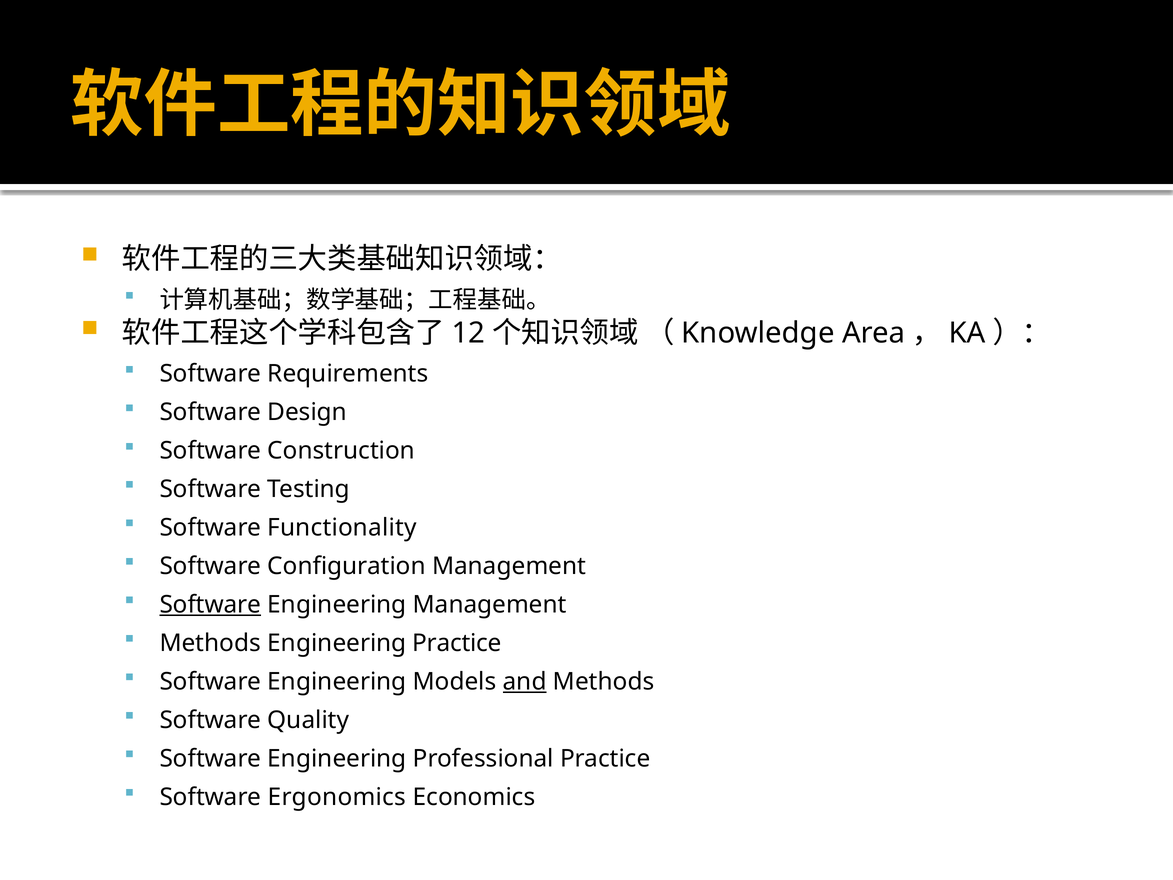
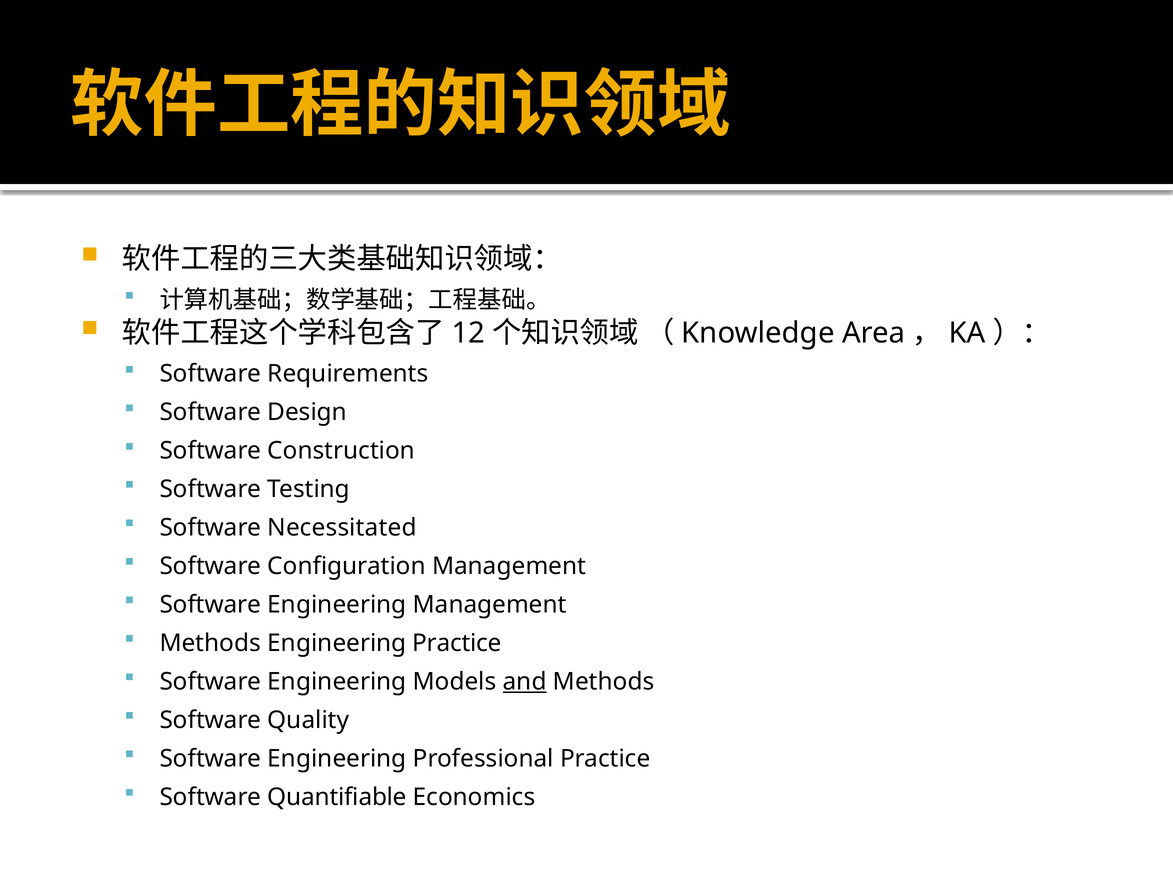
Functionality: Functionality -> Necessitated
Software at (210, 605) underline: present -> none
Ergonomics: Ergonomics -> Quantifiable
